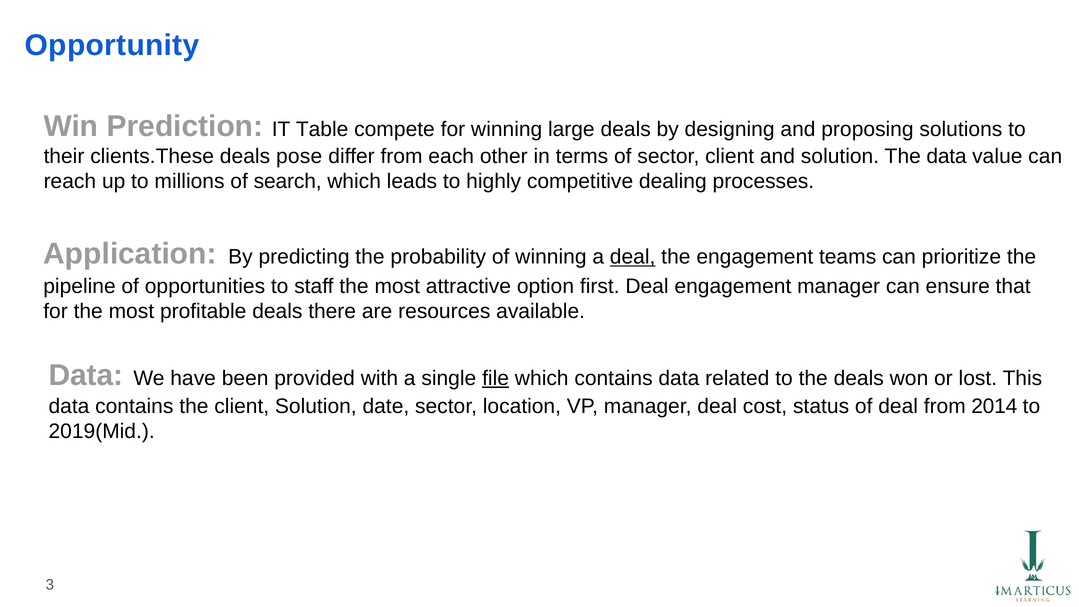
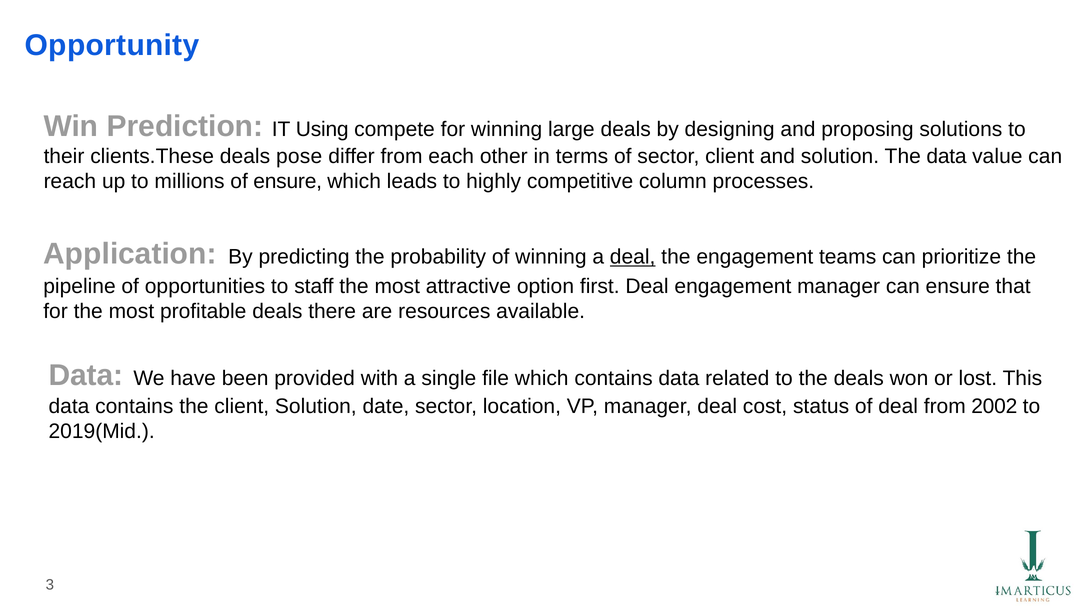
Table: Table -> Using
of search: search -> ensure
dealing: dealing -> column
file underline: present -> none
2014: 2014 -> 2002
